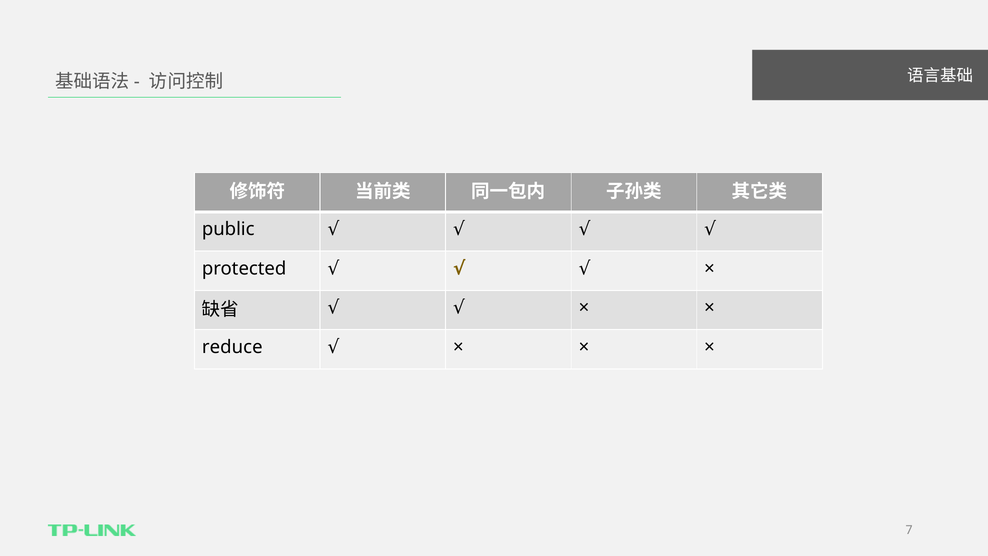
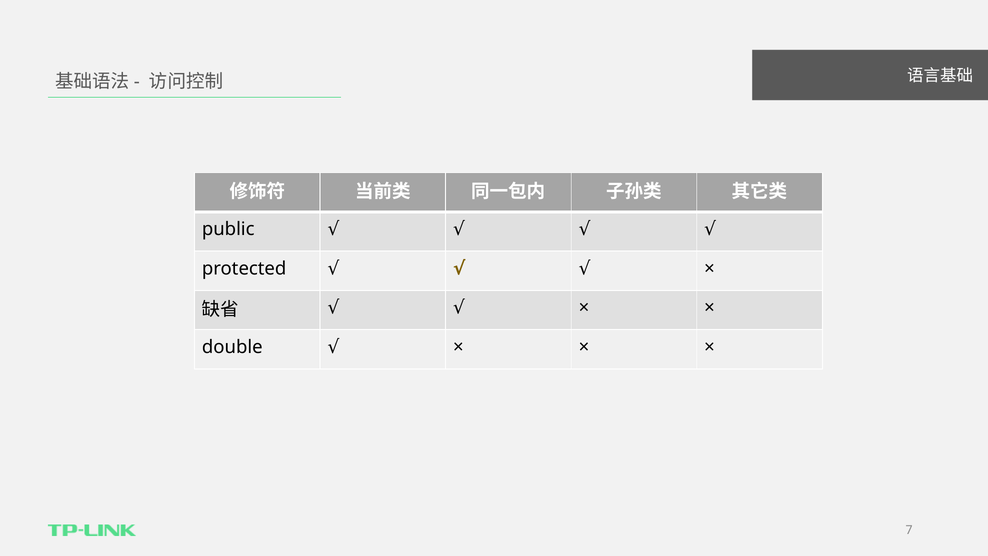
reduce: reduce -> double
